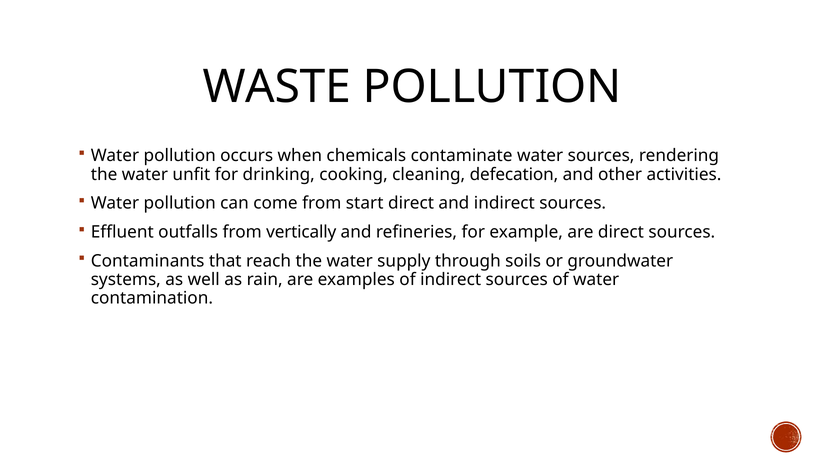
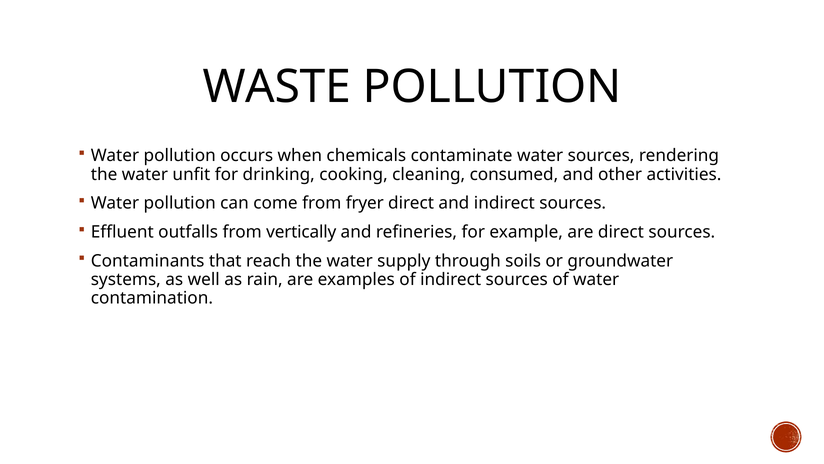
defecation: defecation -> consumed
start: start -> fryer
